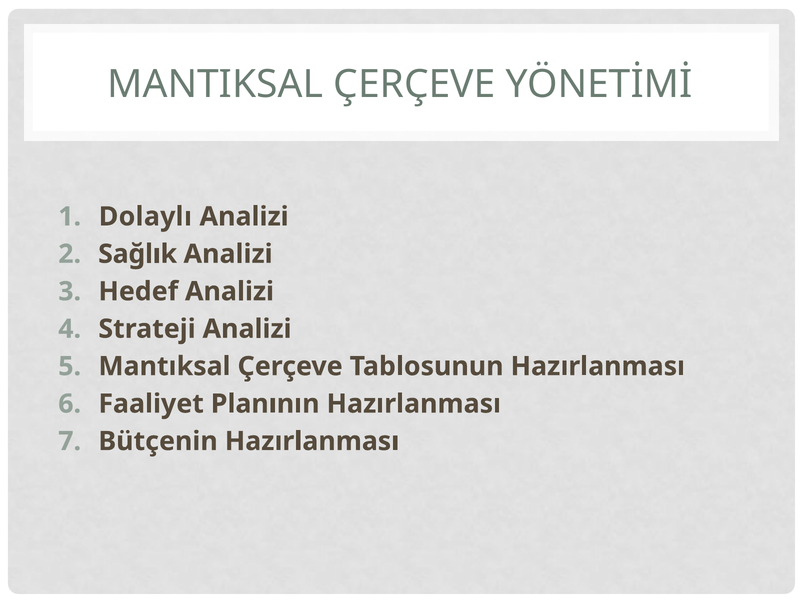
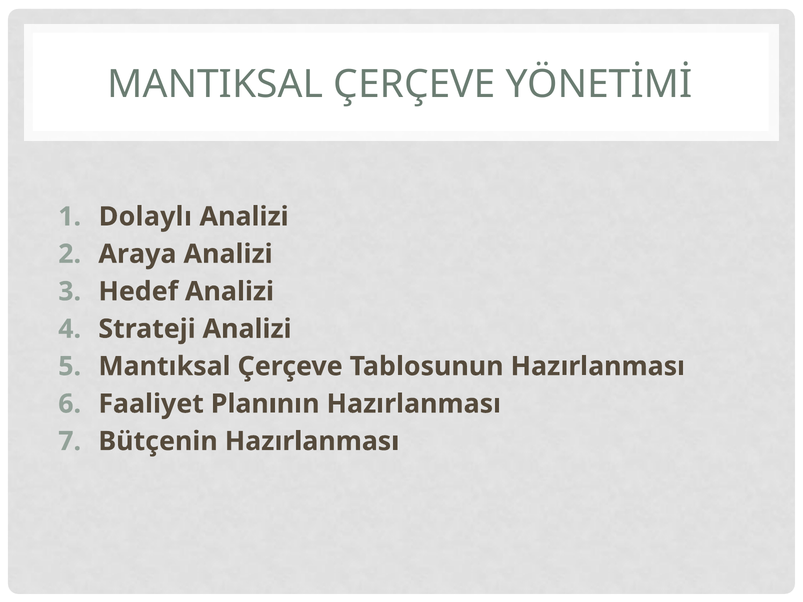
Sağlık: Sağlık -> Araya
